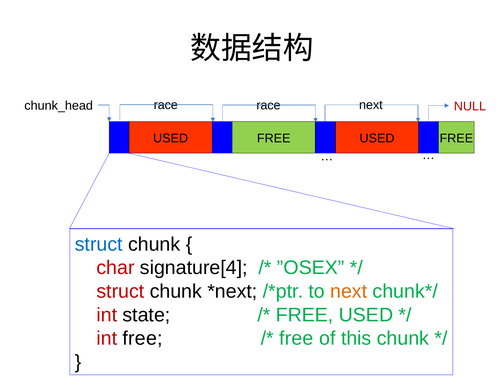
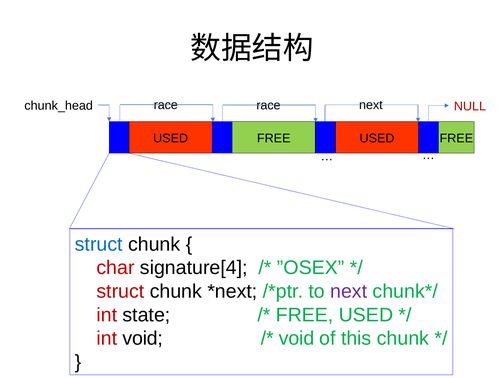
next at (349, 291) colour: orange -> purple
int free: free -> void
free at (296, 338): free -> void
